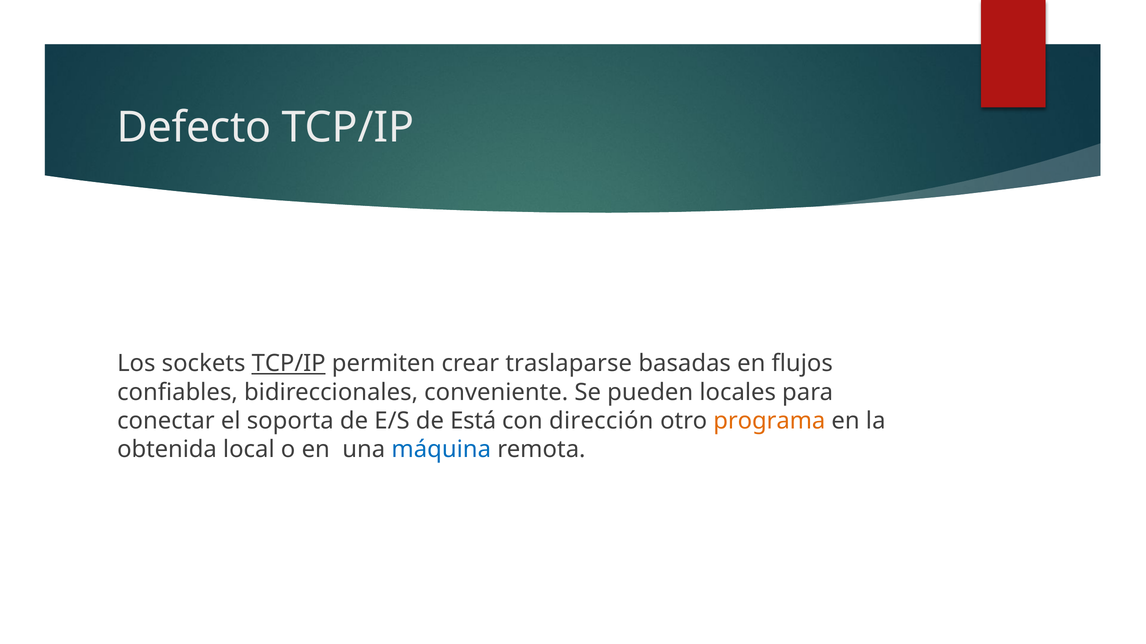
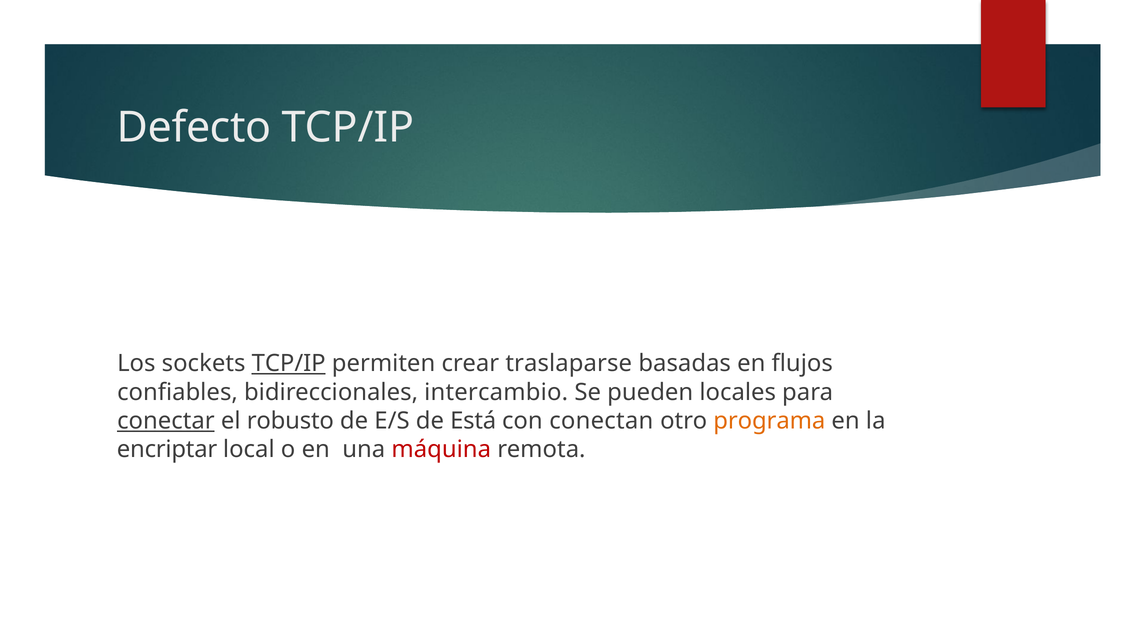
conveniente: conveniente -> intercambio
conectar underline: none -> present
soporta: soporta -> robusto
dirección: dirección -> conectan
obtenida: obtenida -> encriptar
máquina colour: blue -> red
